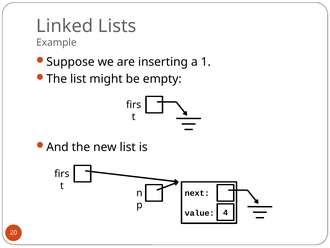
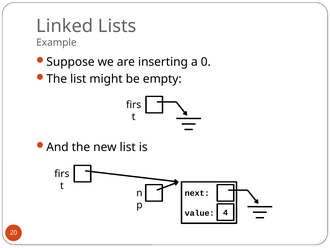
1: 1 -> 0
